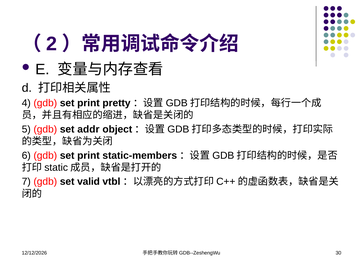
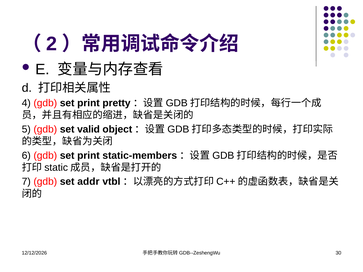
addr: addr -> valid
valid: valid -> addr
